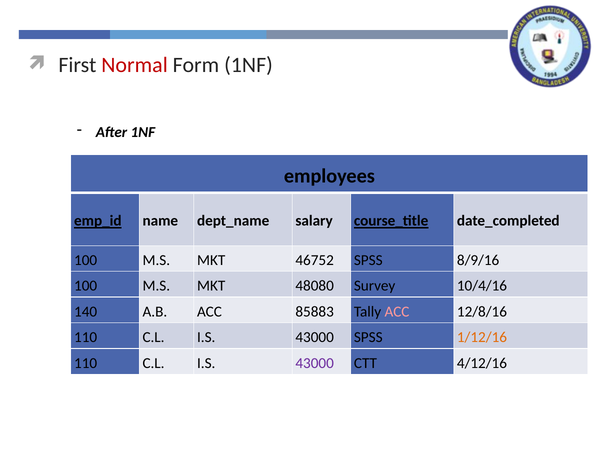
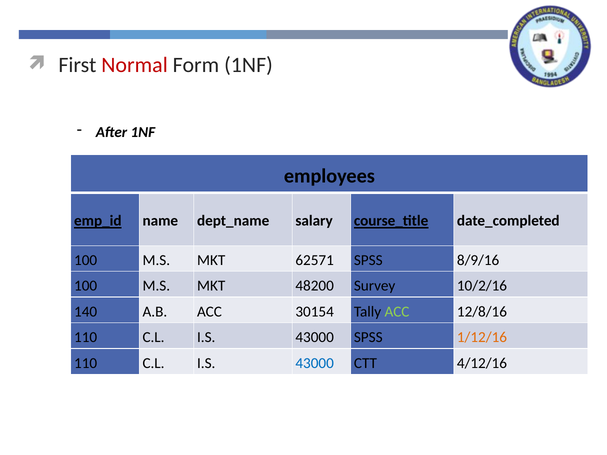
46752: 46752 -> 62571
48080: 48080 -> 48200
10/4/16: 10/4/16 -> 10/2/16
85883: 85883 -> 30154
ACC at (397, 312) colour: pink -> light green
43000 at (315, 363) colour: purple -> blue
